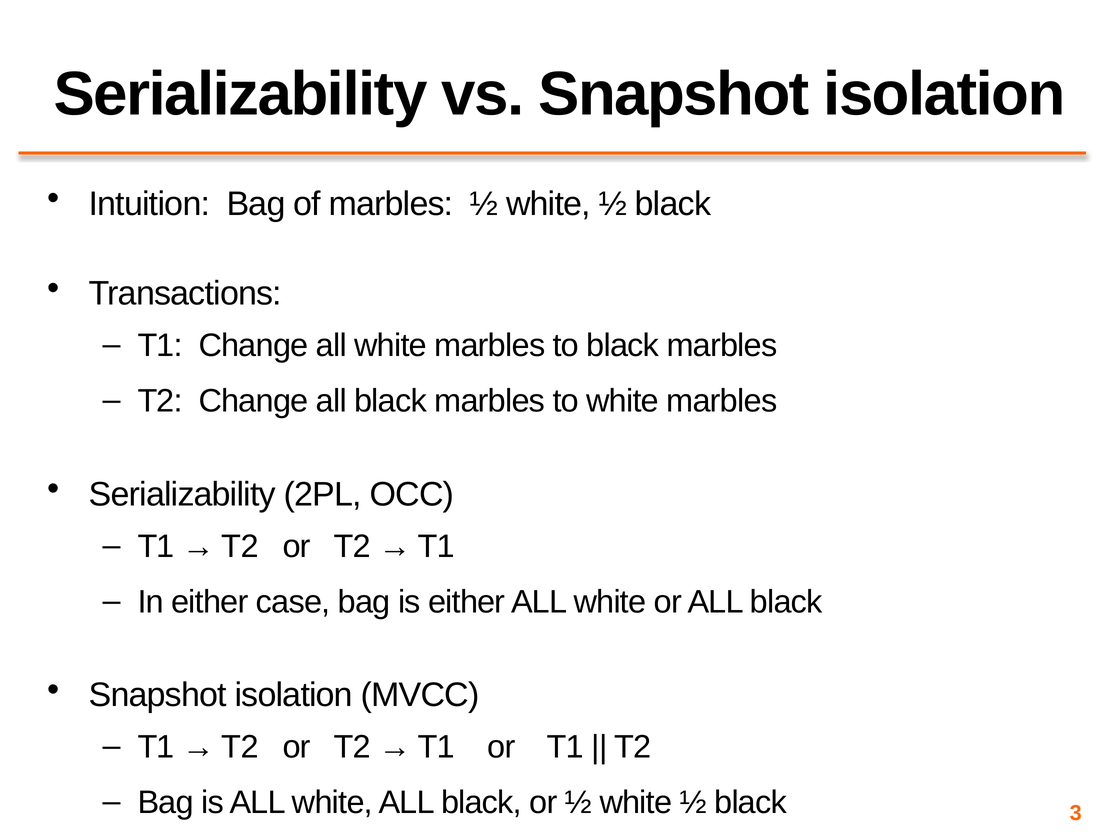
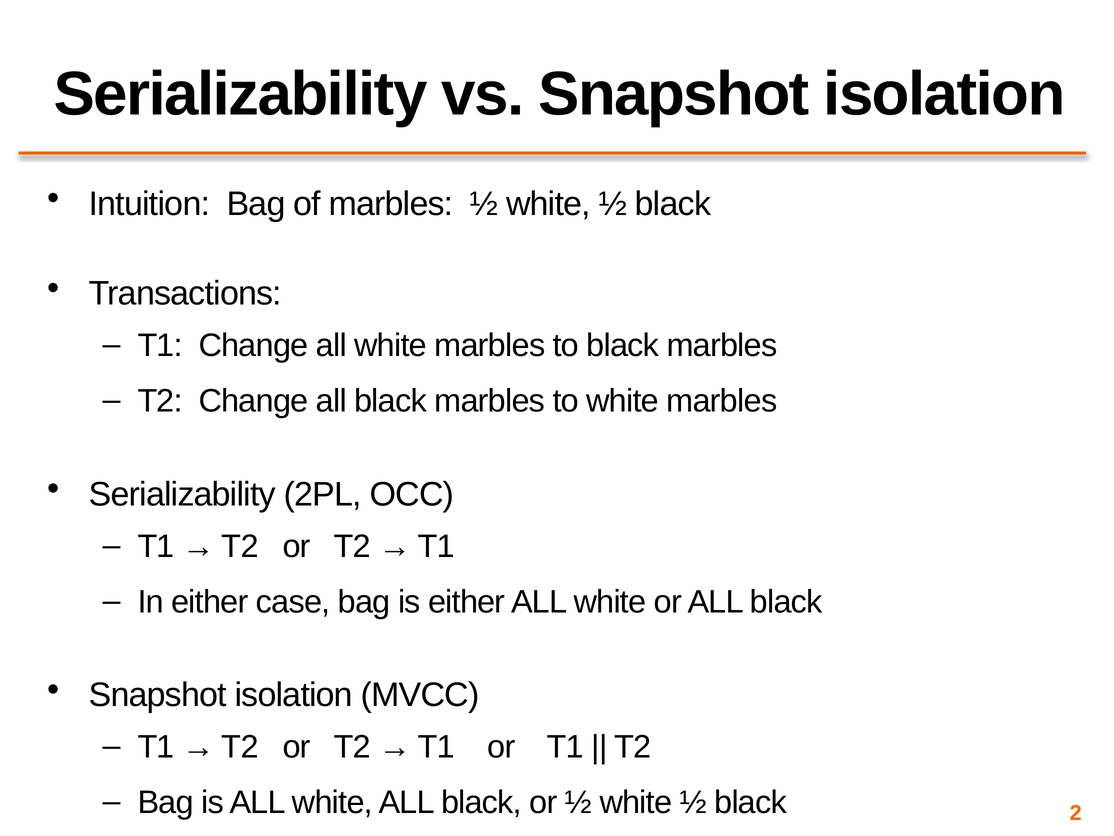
3: 3 -> 2
